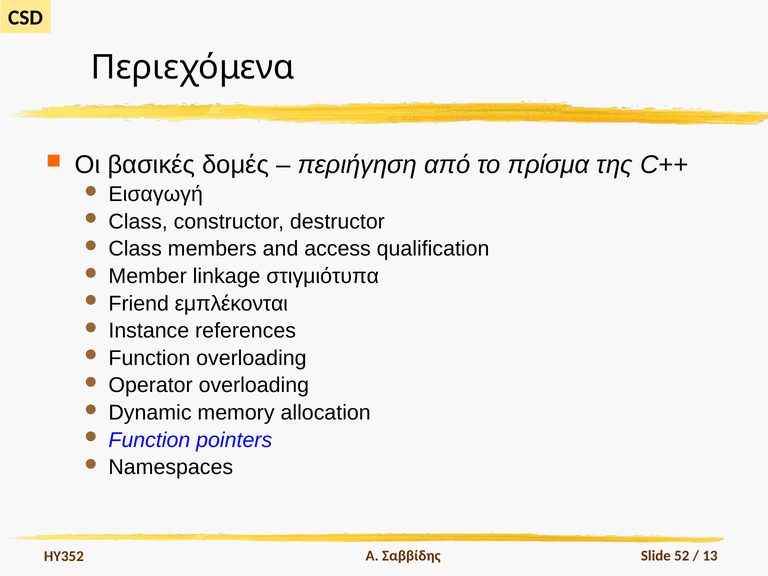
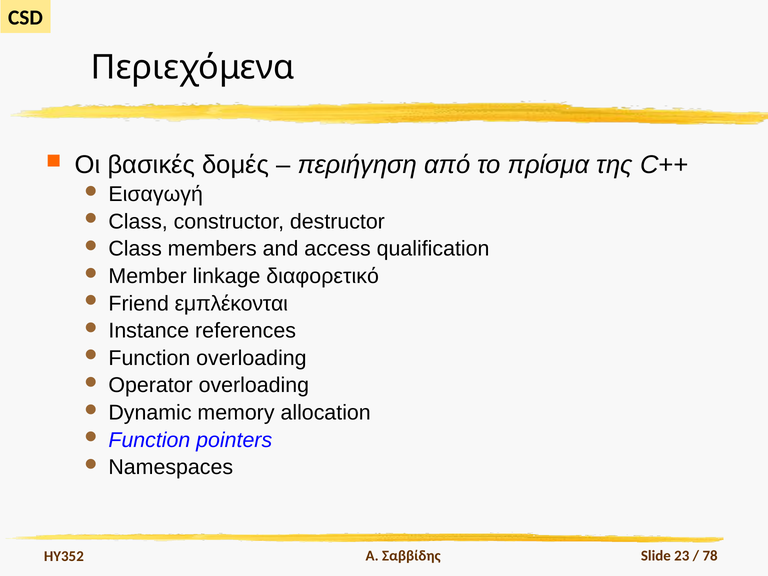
στιγμιότυπα: στιγμιότυπα -> διαφορετικό
52: 52 -> 23
13: 13 -> 78
